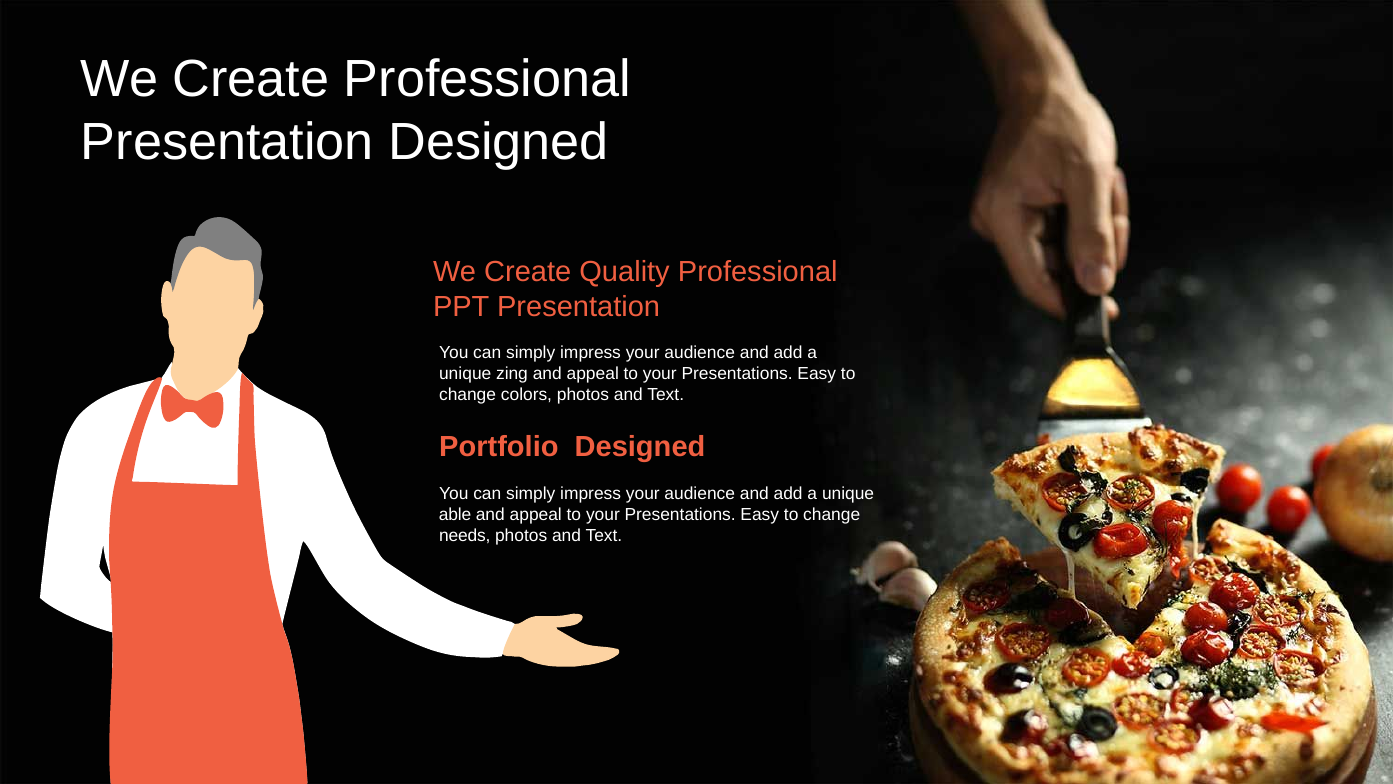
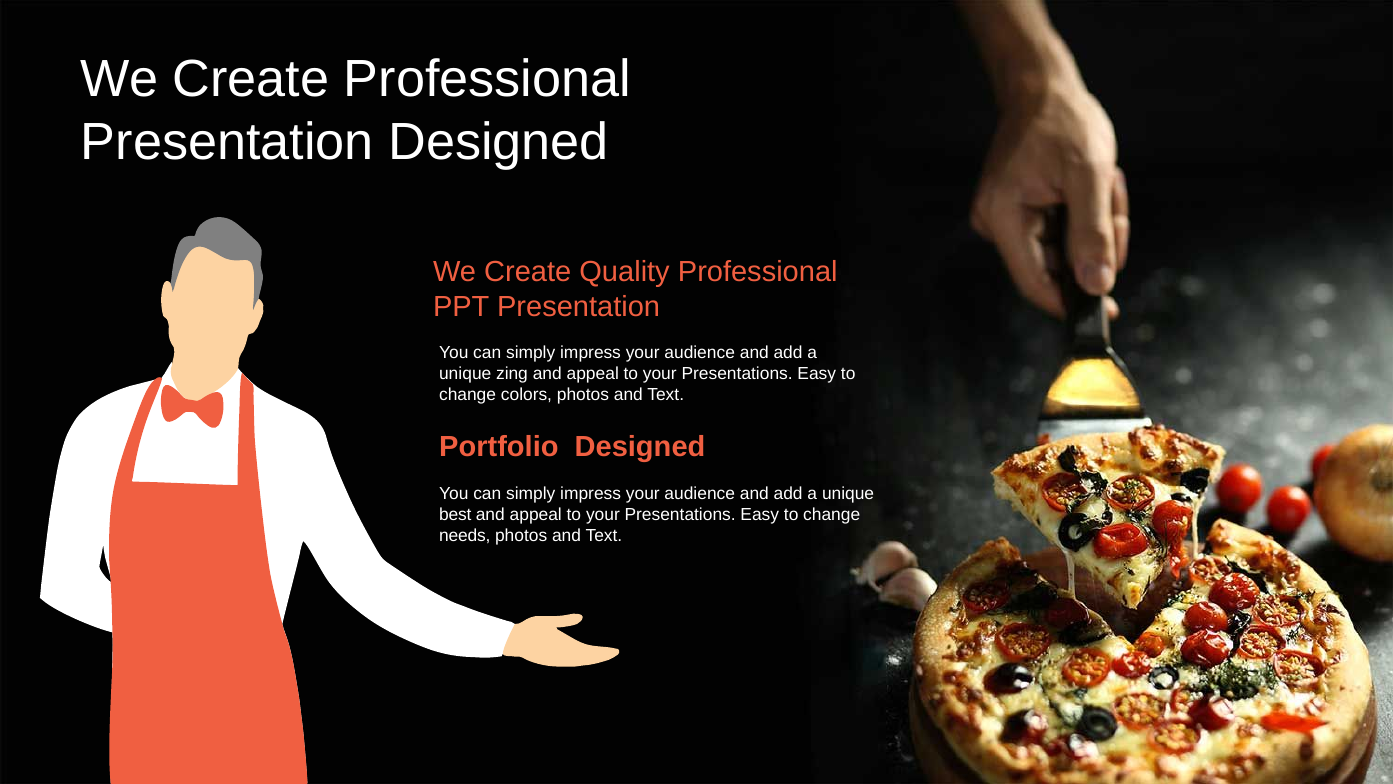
able: able -> best
